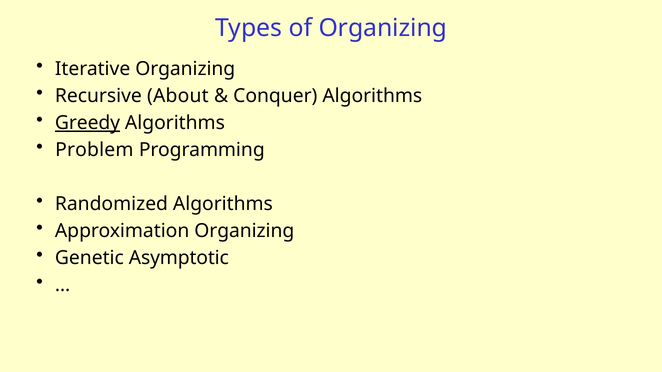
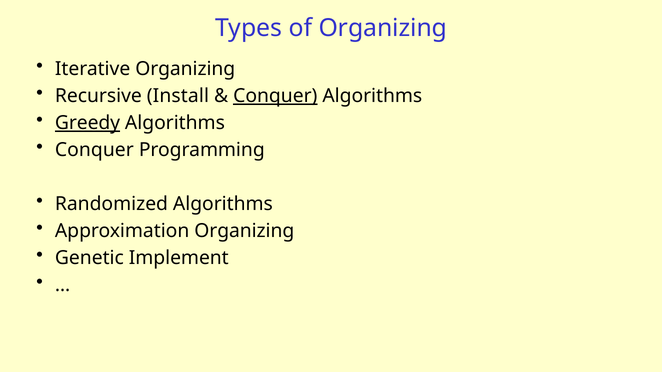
About: About -> Install
Conquer at (275, 96) underline: none -> present
Problem at (94, 150): Problem -> Conquer
Asymptotic: Asymptotic -> Implement
